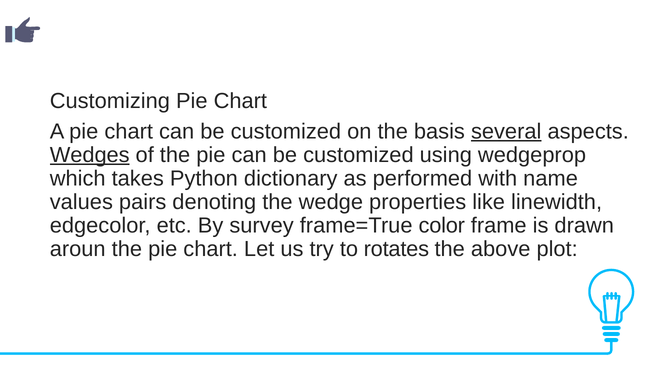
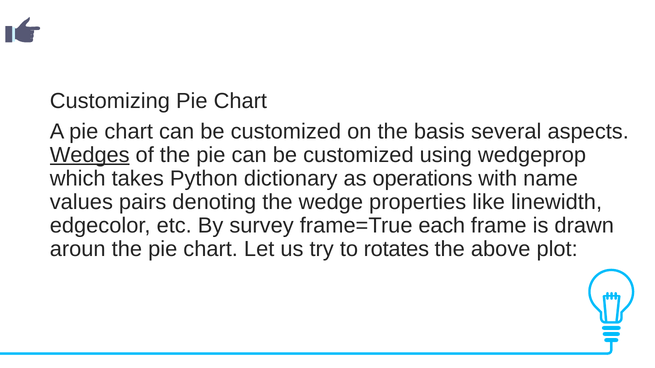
several underline: present -> none
performed: performed -> operations
color: color -> each
